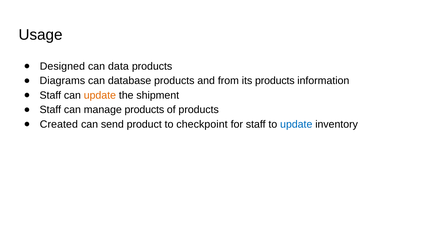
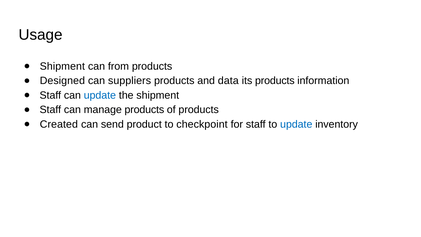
Designed at (62, 66): Designed -> Shipment
data: data -> from
Diagrams: Diagrams -> Designed
database: database -> suppliers
from: from -> data
update at (100, 95) colour: orange -> blue
